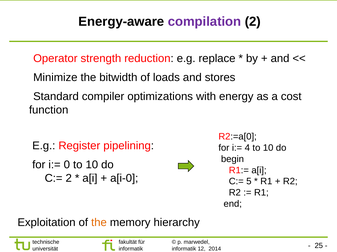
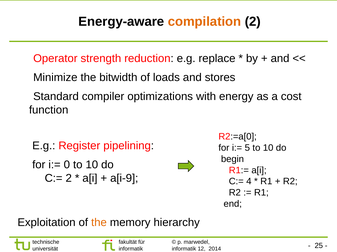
compilation colour: purple -> orange
4: 4 -> 5
a[i-0: a[i-0 -> a[i-9
5: 5 -> 4
